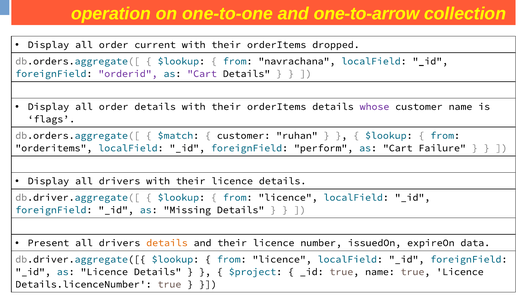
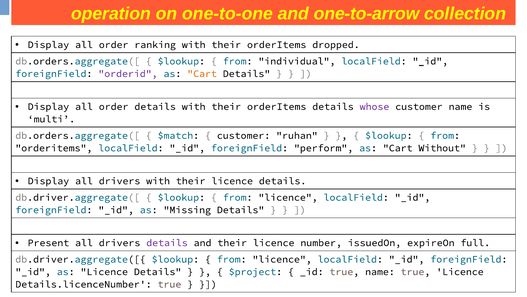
current: current -> ranking
navrachana: navrachana -> individual
Cart at (202, 74) colour: purple -> orange
flags: flags -> multi
Failure: Failure -> Without
details at (167, 242) colour: orange -> purple
data: data -> full
